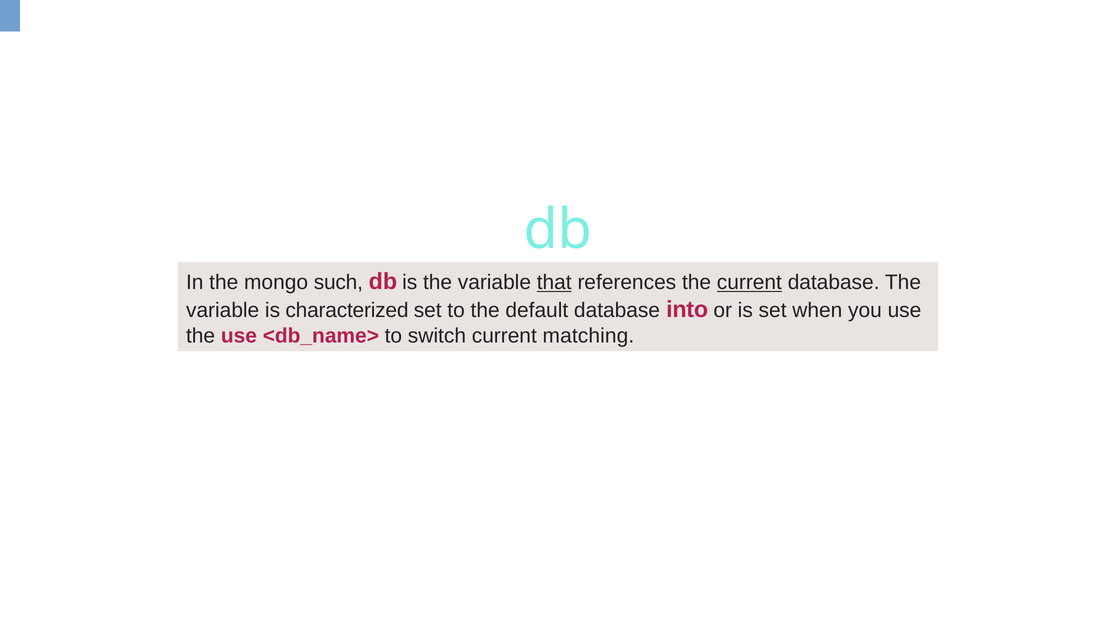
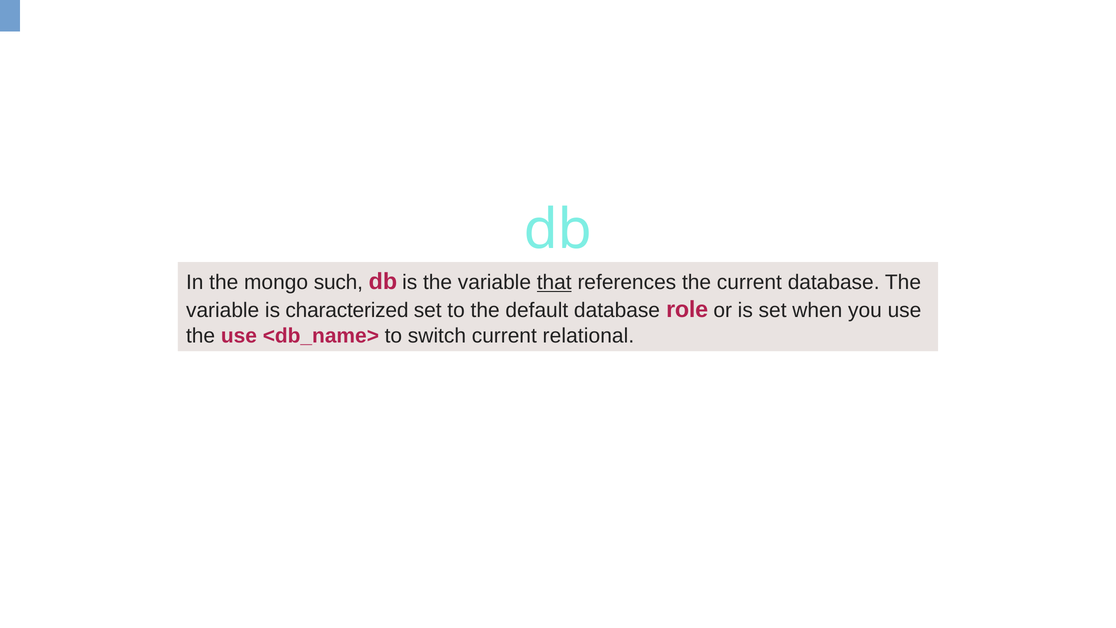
current at (749, 282) underline: present -> none
into: into -> role
matching: matching -> relational
